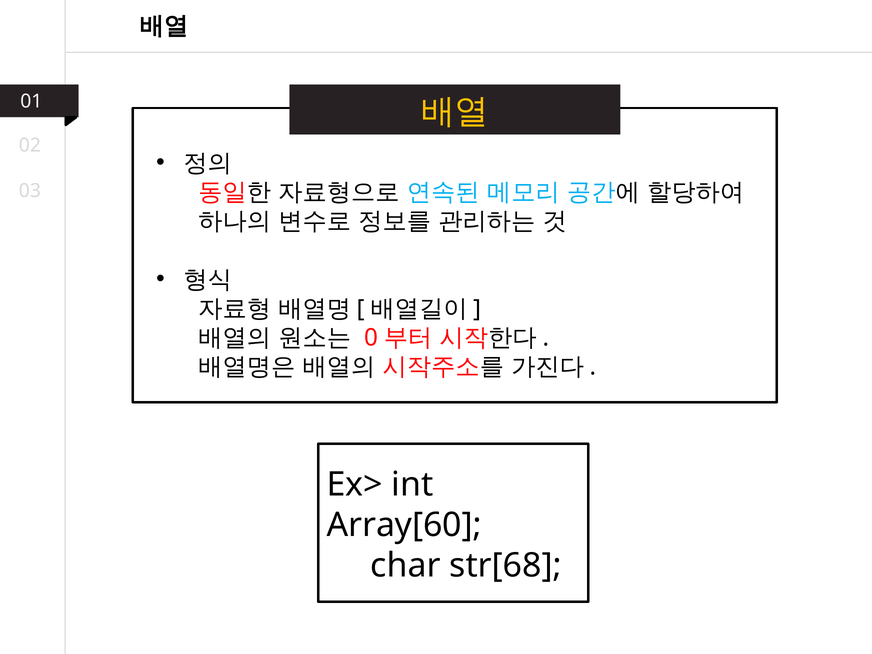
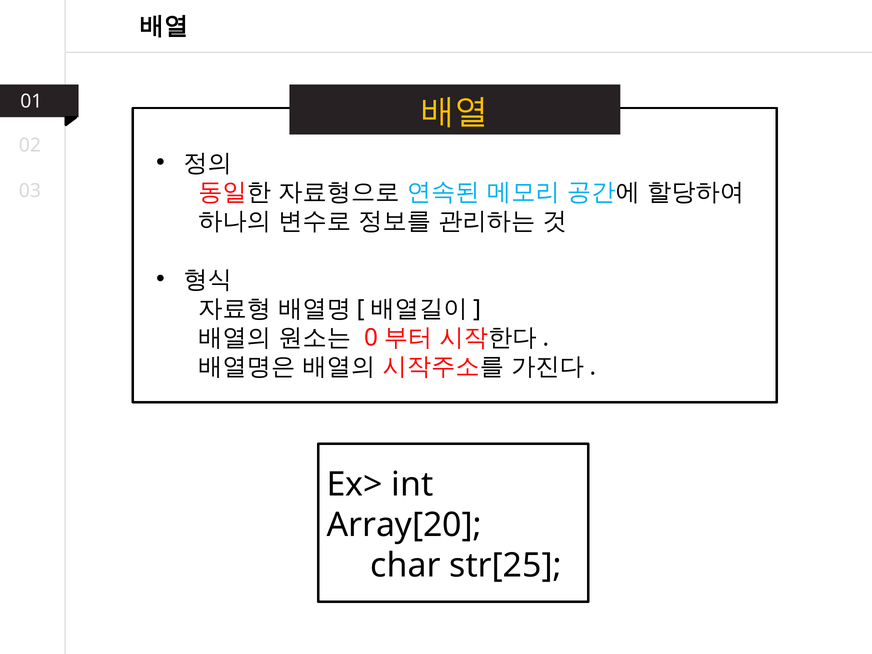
Array[60: Array[60 -> Array[20
str[68: str[68 -> str[25
